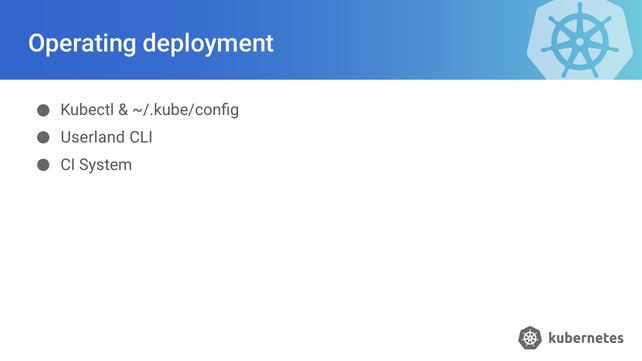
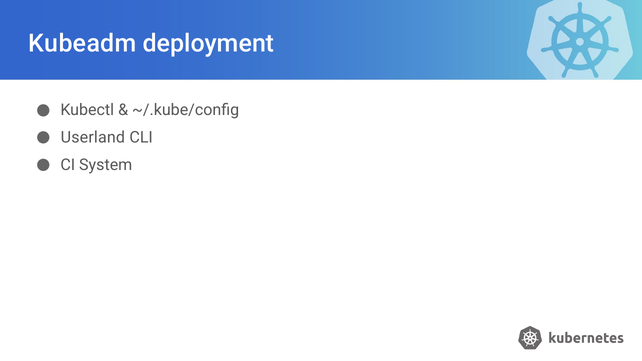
Operating: Operating -> Kubeadm
